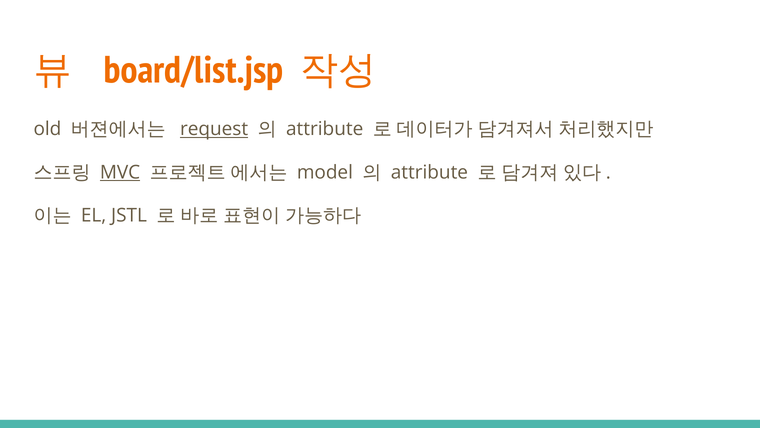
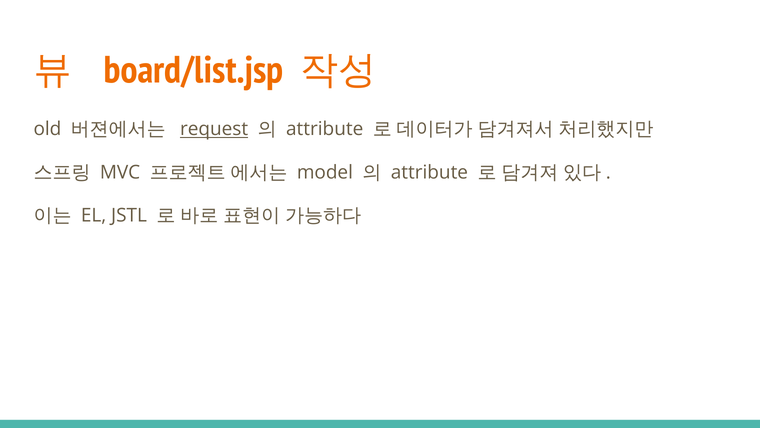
MVC underline: present -> none
